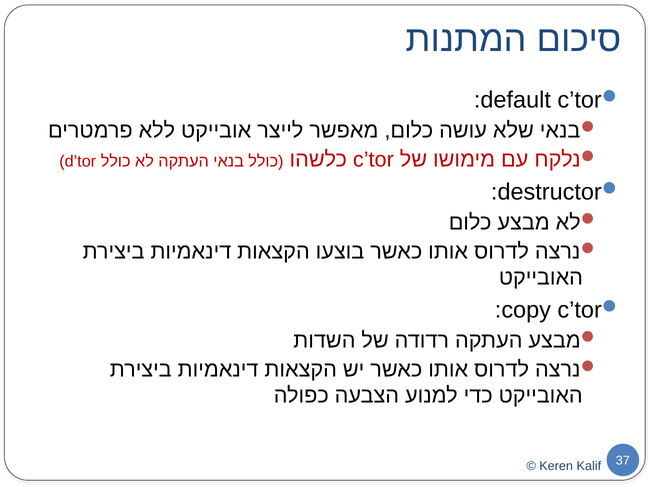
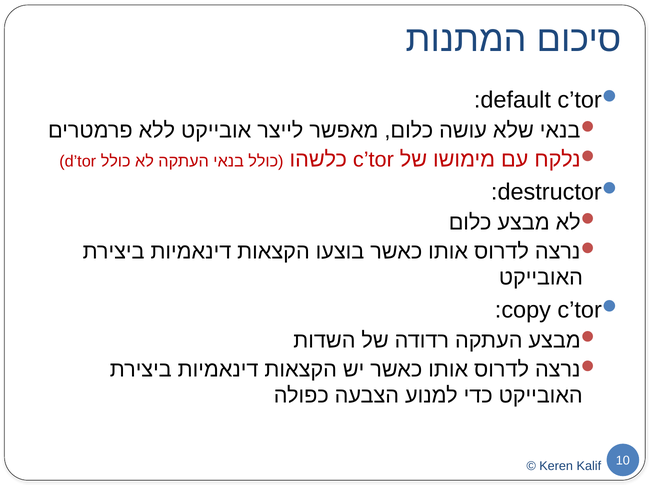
37: 37 -> 10
